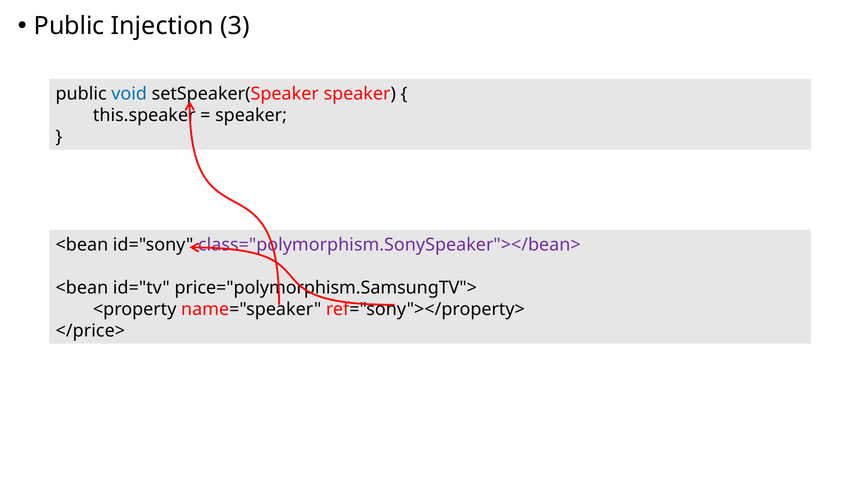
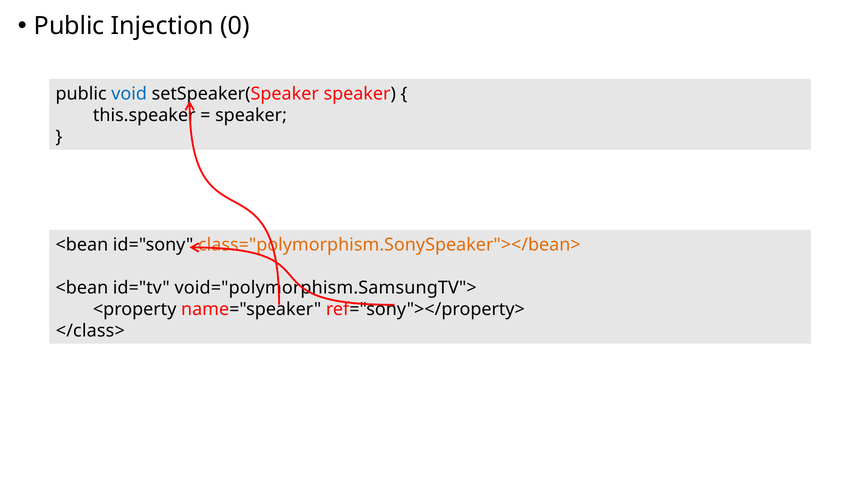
3: 3 -> 0
class="polymorphism.SonySpeaker"></bean> colour: purple -> orange
price="polymorphism.SamsungTV">: price="polymorphism.SamsungTV"> -> void="polymorphism.SamsungTV">
</price>: </price> -> </class>
